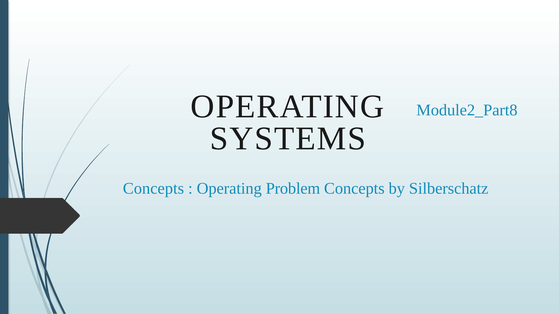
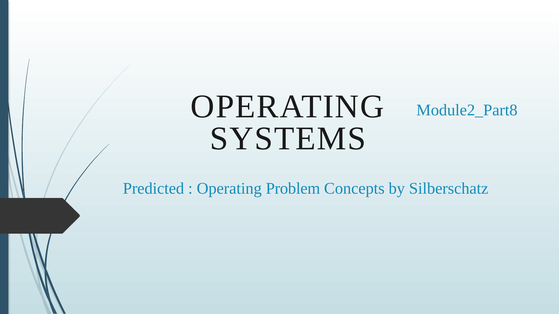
Concepts at (153, 189): Concepts -> Predicted
